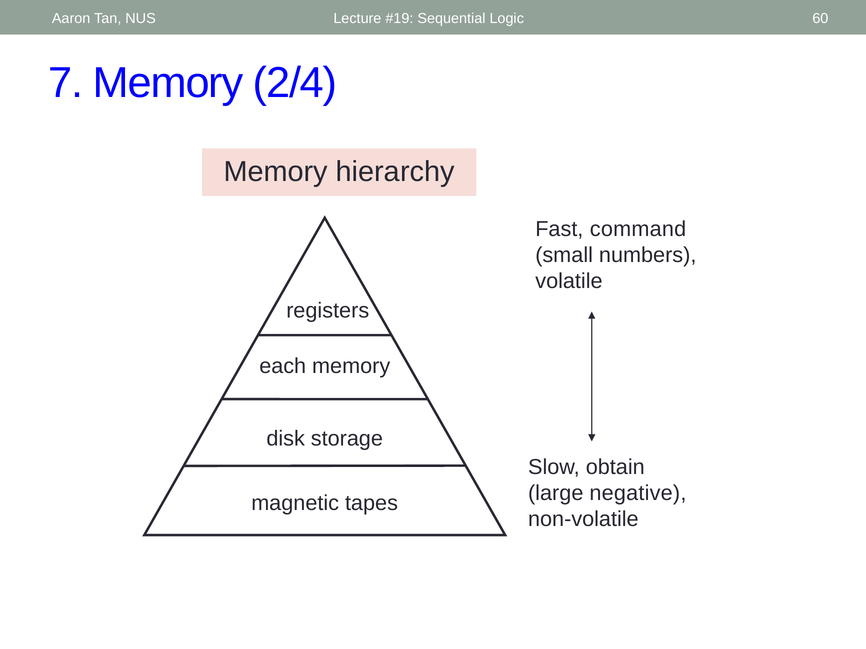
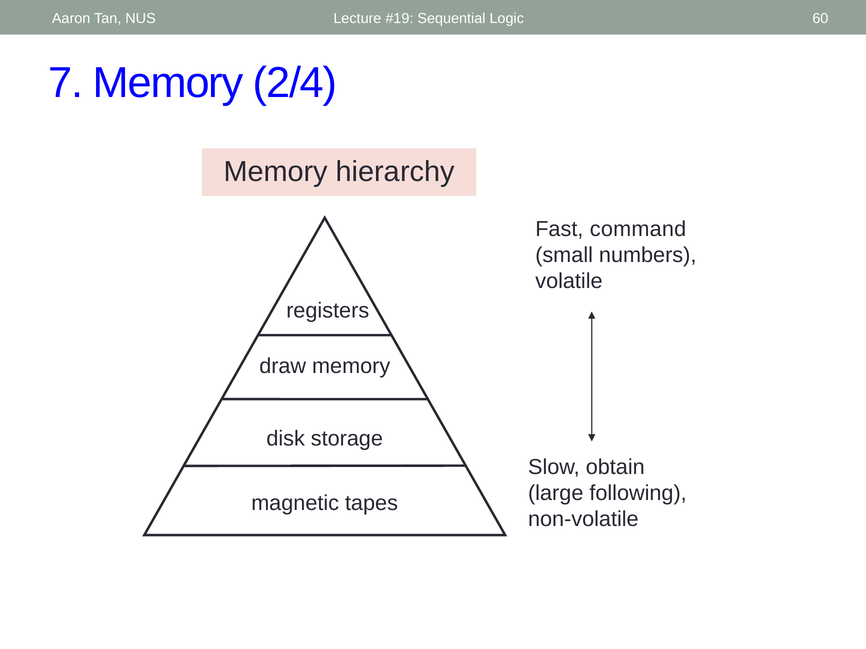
each: each -> draw
negative: negative -> following
